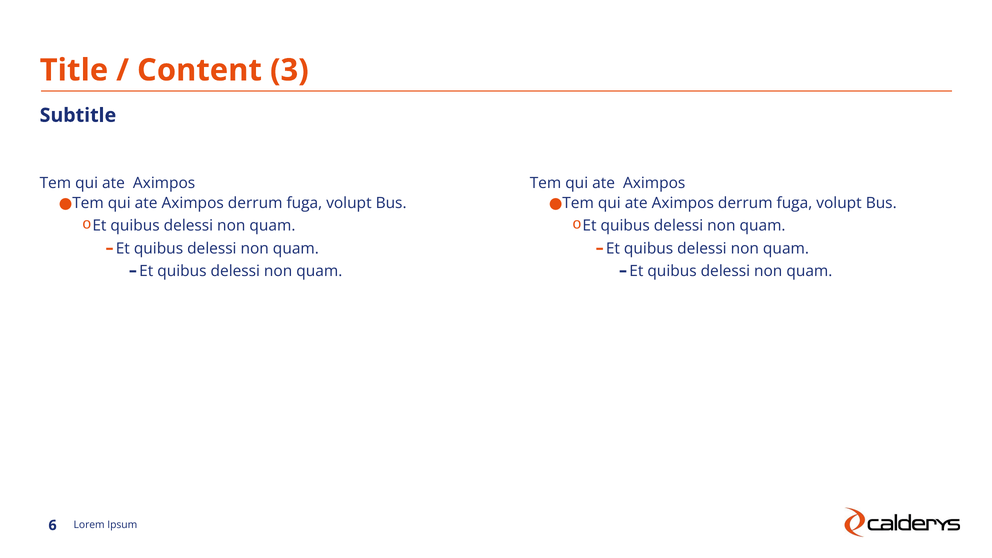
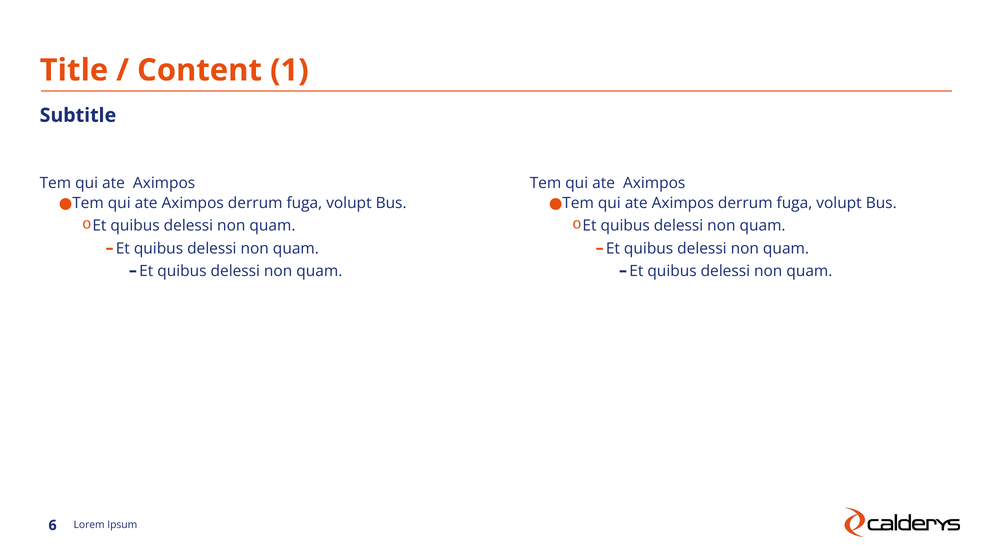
3: 3 -> 1
